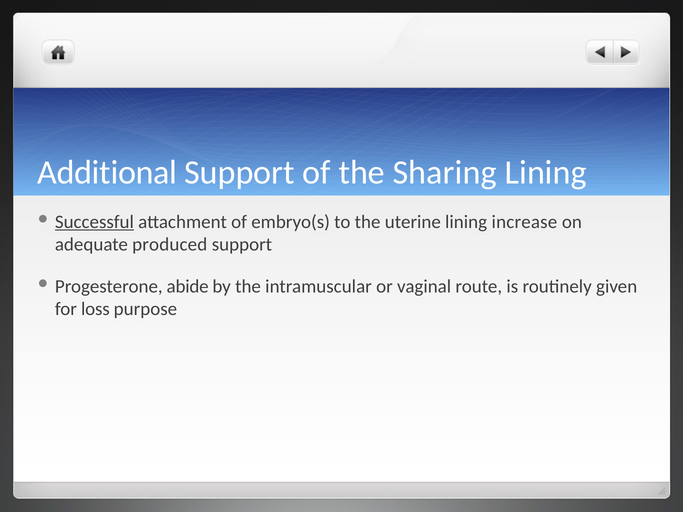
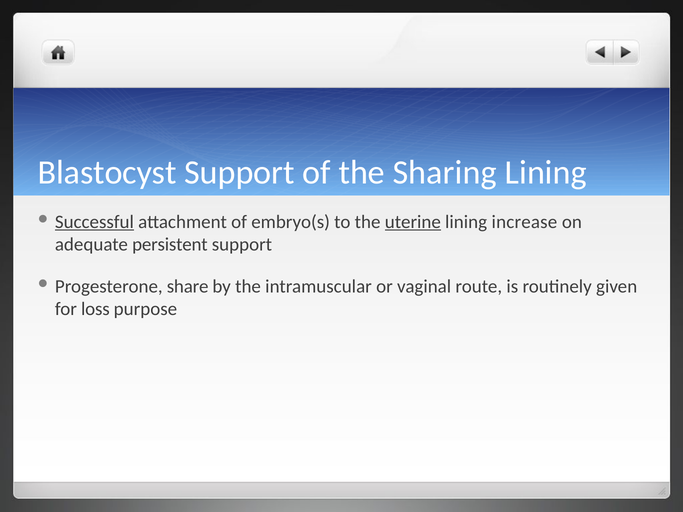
Additional: Additional -> Blastocyst
uterine underline: none -> present
produced: produced -> persistent
abide: abide -> share
